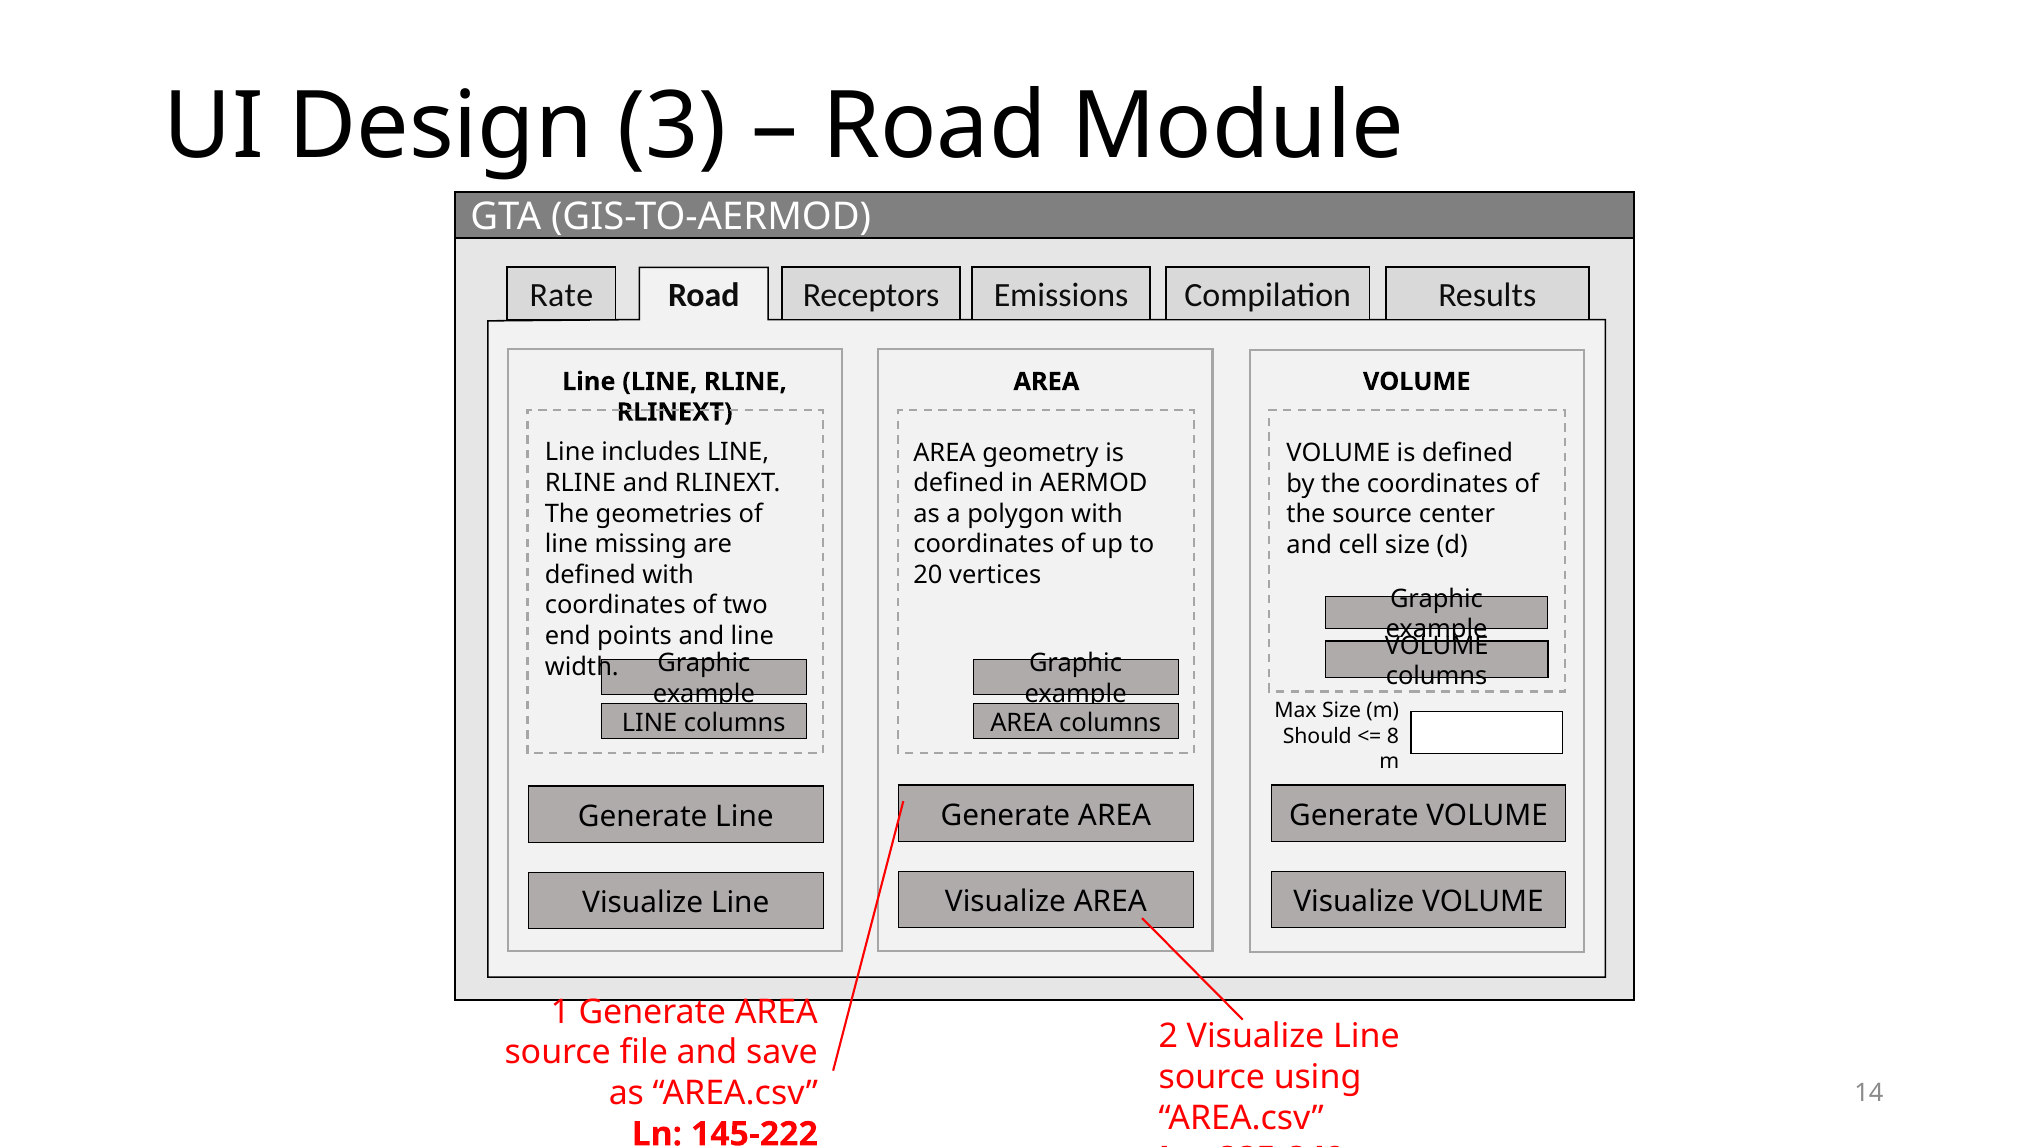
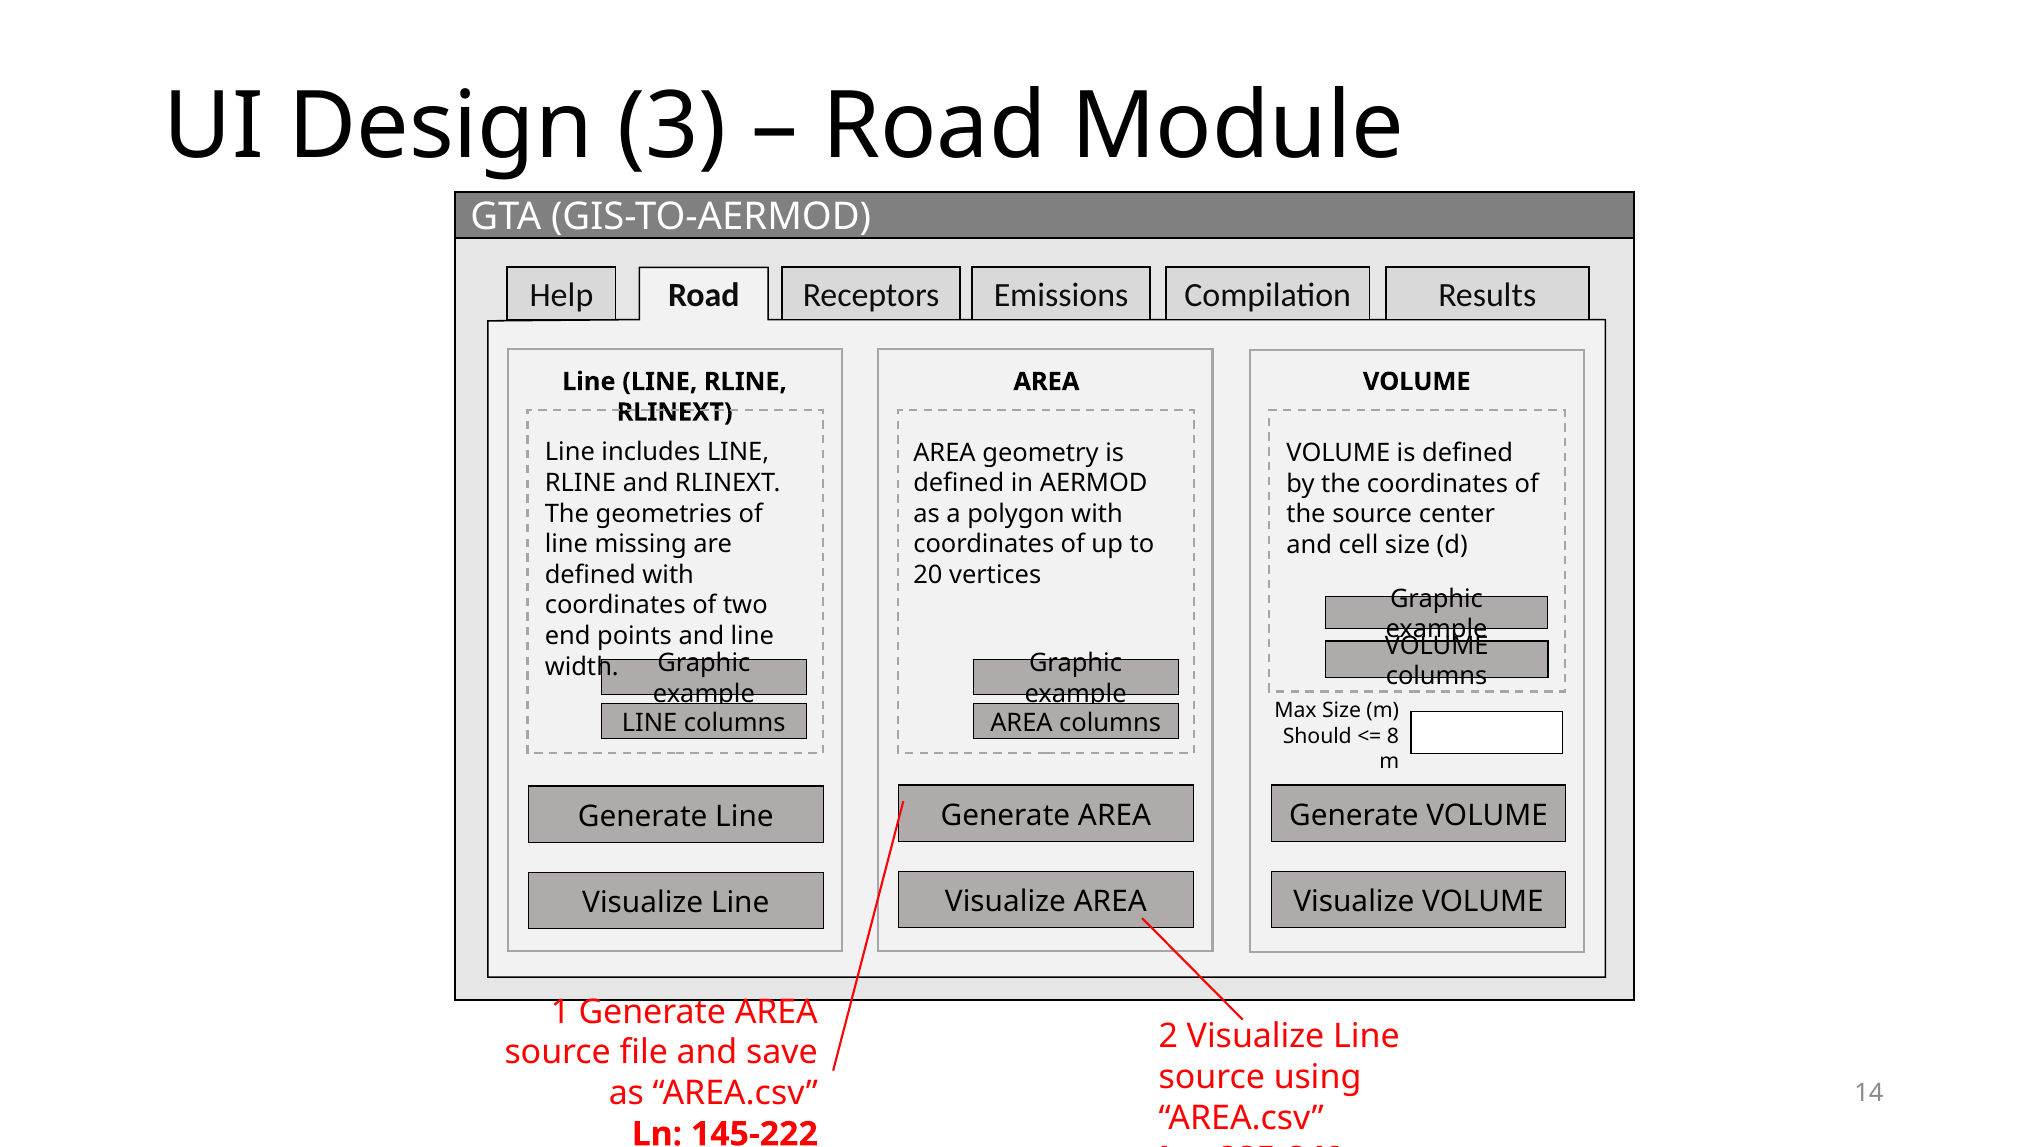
Rate: Rate -> Help
